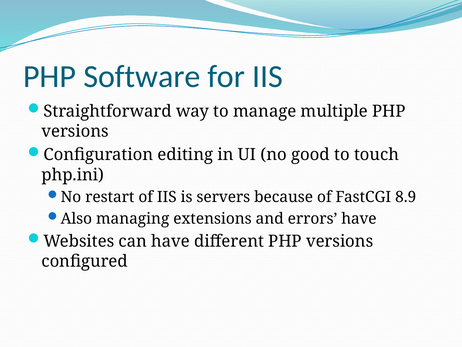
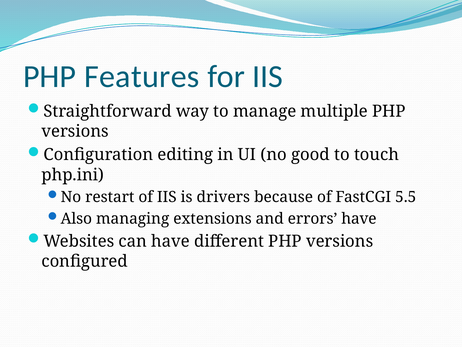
Software: Software -> Features
servers: servers -> drivers
8.9: 8.9 -> 5.5
